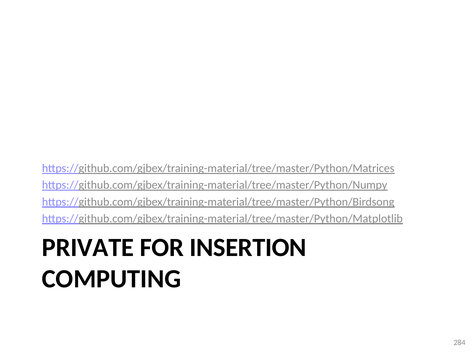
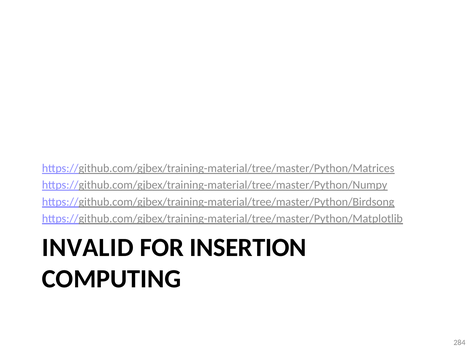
PRIVATE: PRIVATE -> INVALID
